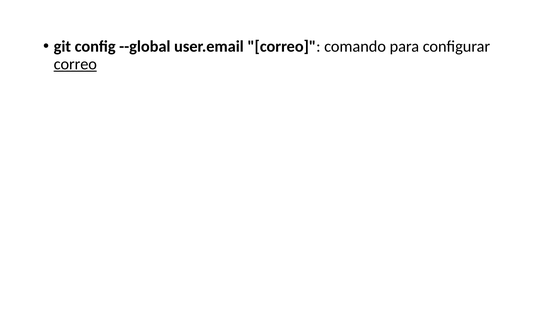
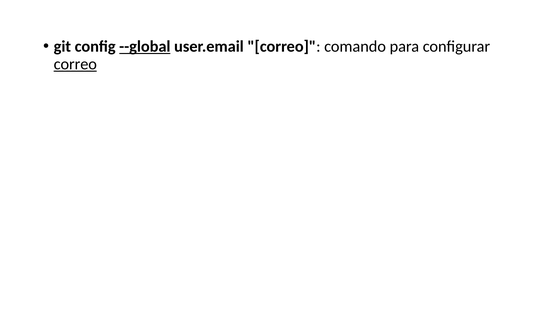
--global underline: none -> present
